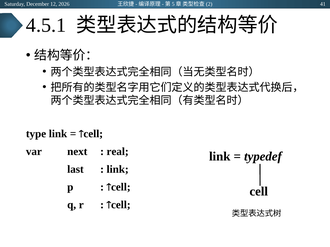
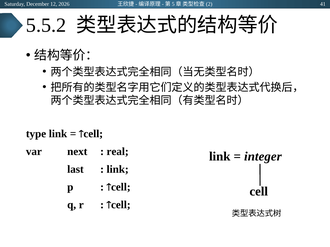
4.5.1: 4.5.1 -> 5.5.2
typedef: typedef -> integer
